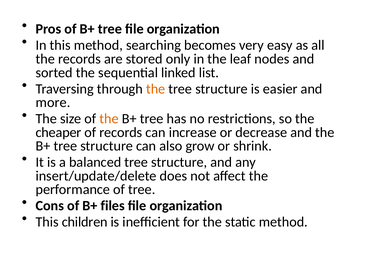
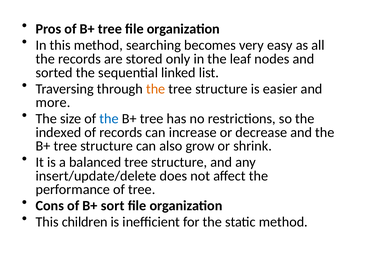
the at (109, 119) colour: orange -> blue
cheaper: cheaper -> indexed
files: files -> sort
